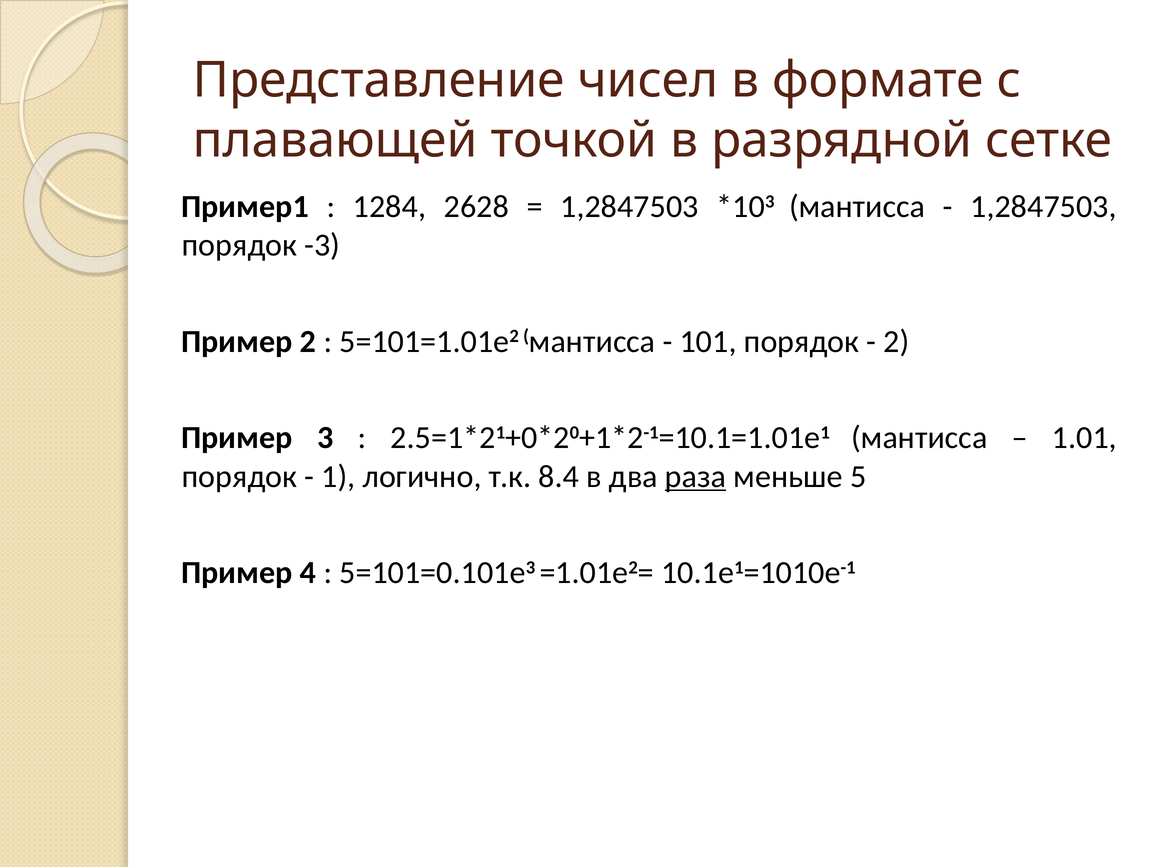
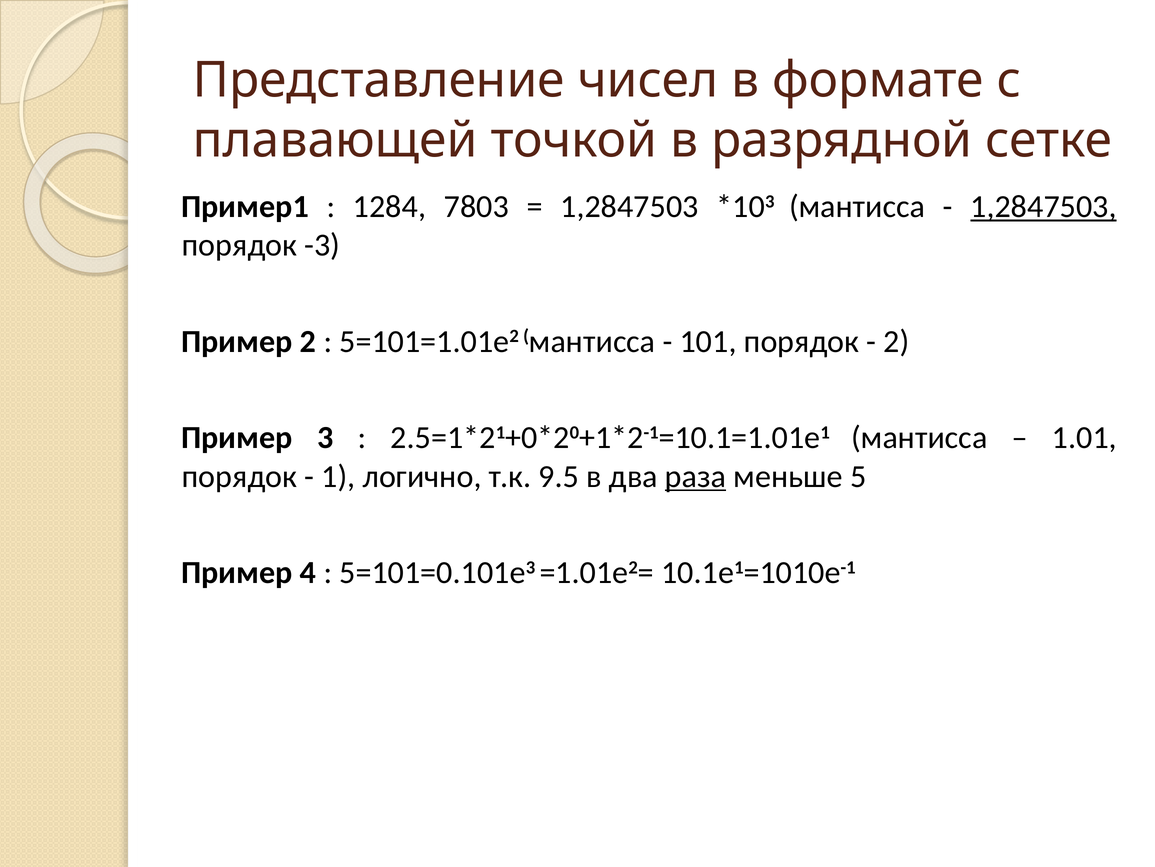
2628: 2628 -> 7803
1,2847503 at (1044, 206) underline: none -> present
8.4: 8.4 -> 9.5
